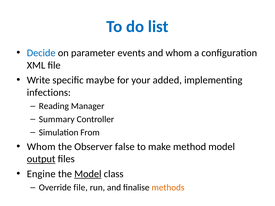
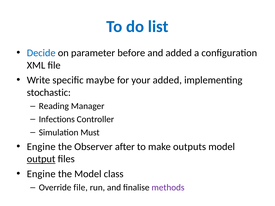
events: events -> before
and whom: whom -> added
infections: infections -> stochastic
Summary: Summary -> Infections
From: From -> Must
Whom at (41, 147): Whom -> Engine
false: false -> after
method: method -> outputs
Model at (88, 174) underline: present -> none
methods colour: orange -> purple
